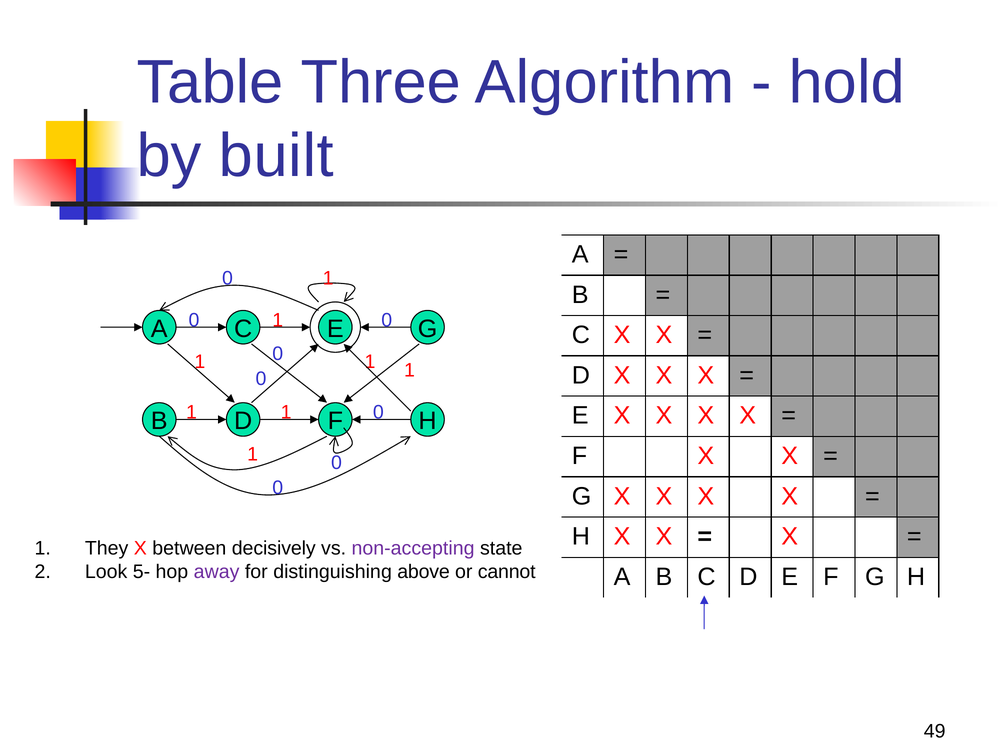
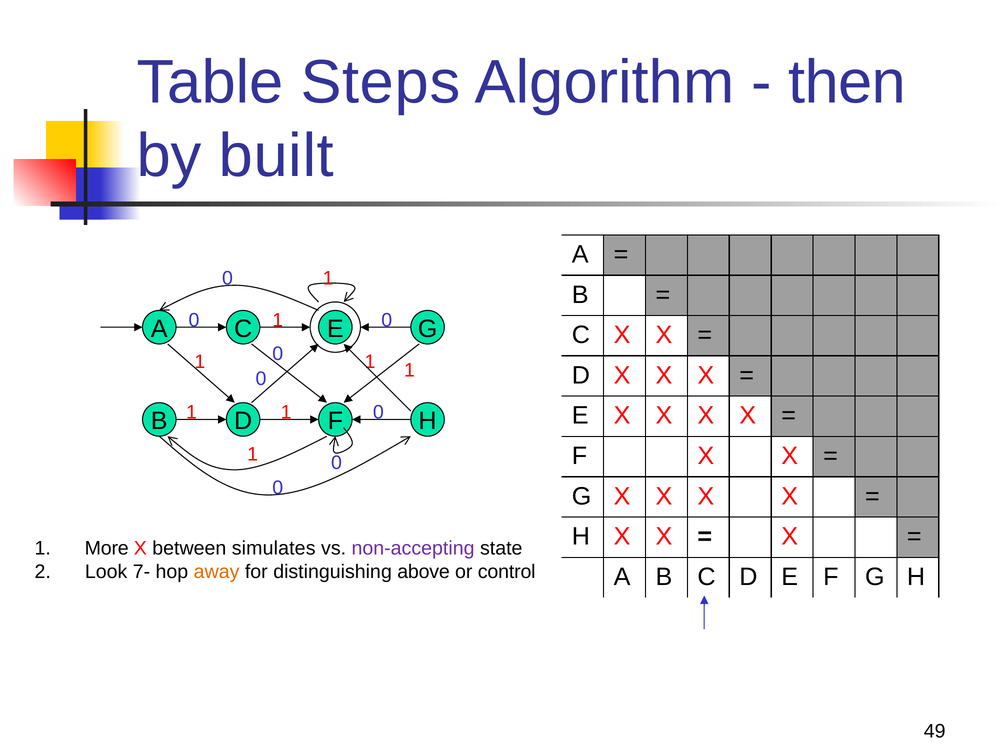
Three: Three -> Steps
hold: hold -> then
They: They -> More
decisively: decisively -> simulates
5-: 5- -> 7-
away colour: purple -> orange
cannot: cannot -> control
